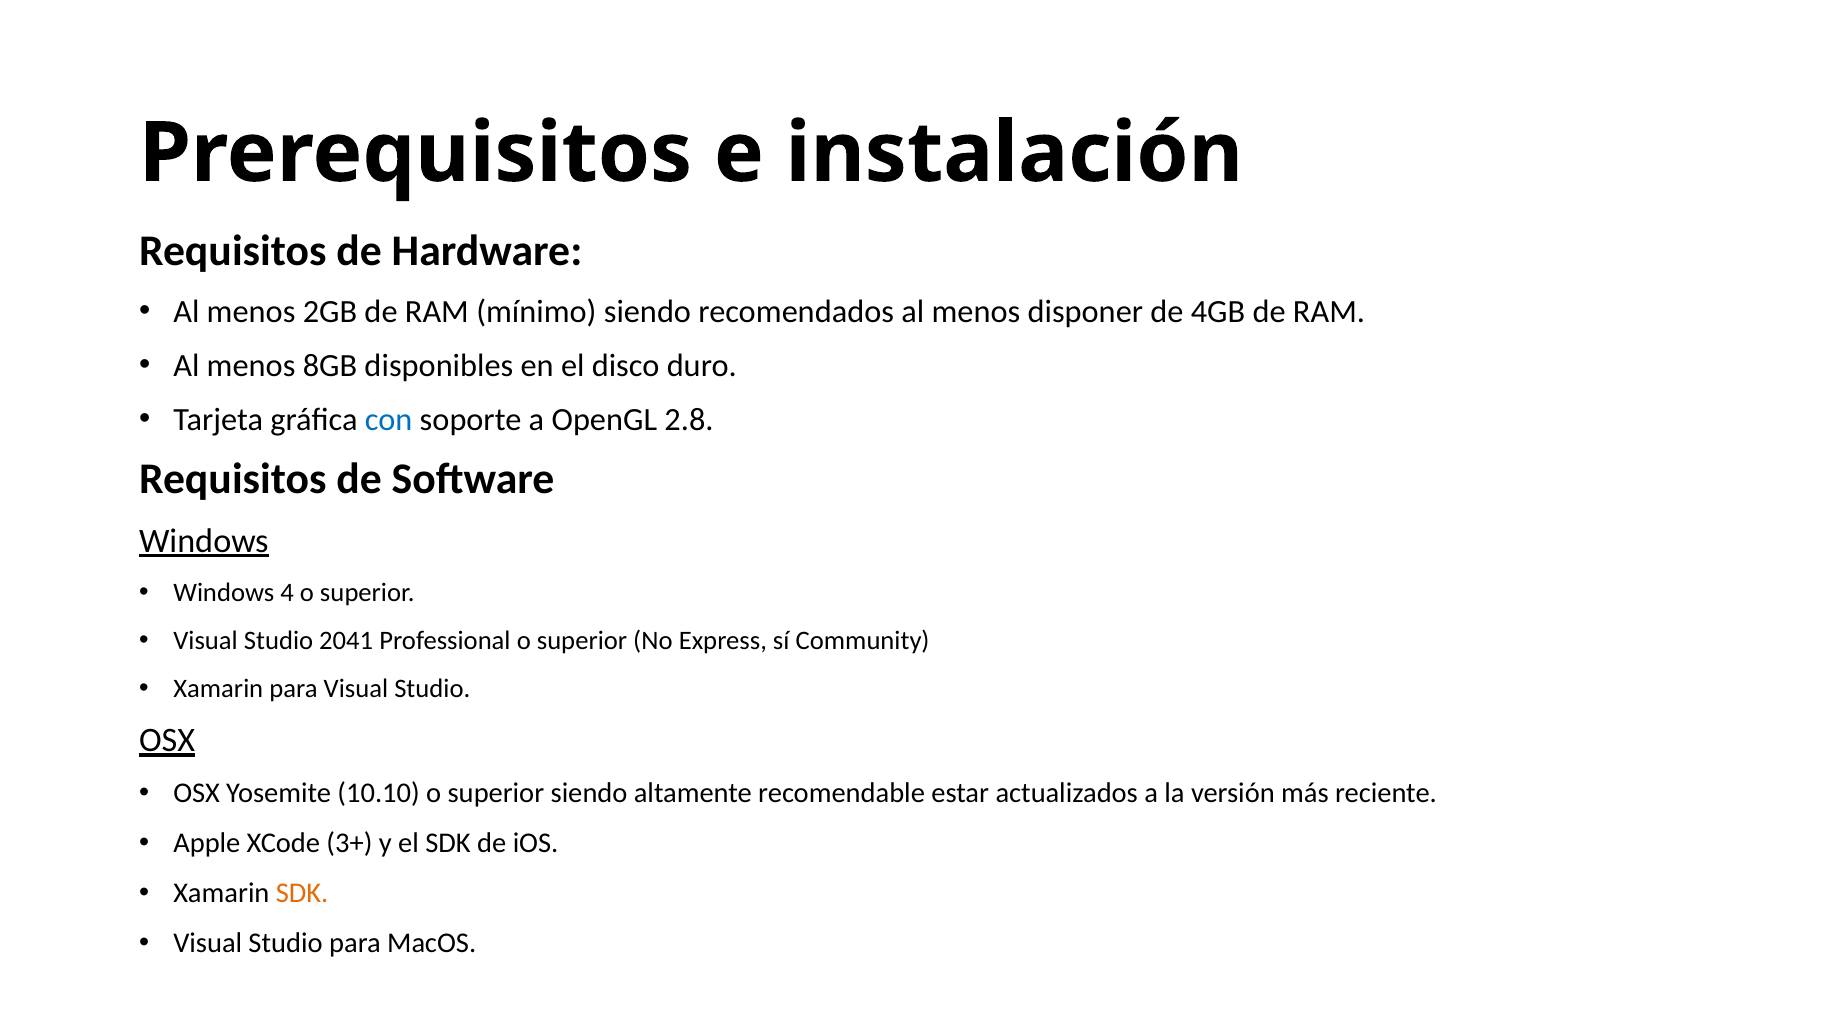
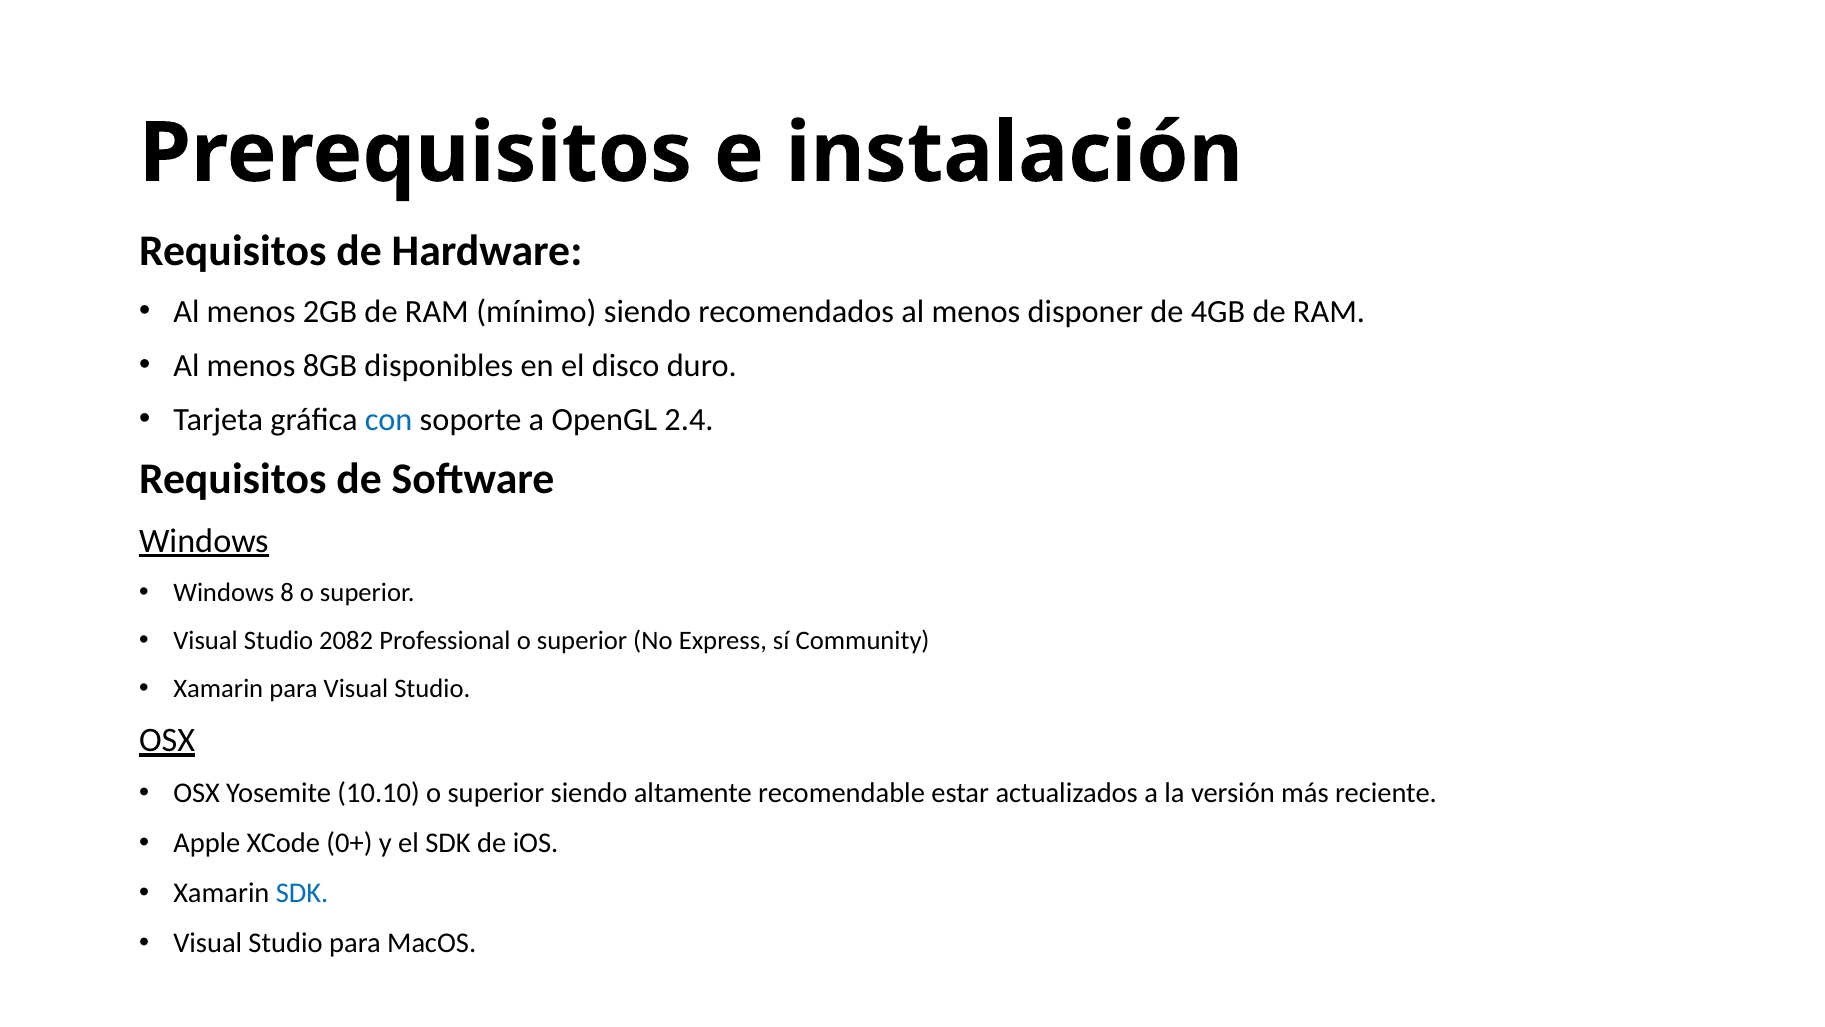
2.8: 2.8 -> 2.4
4: 4 -> 8
2041: 2041 -> 2082
3+: 3+ -> 0+
SDK at (302, 893) colour: orange -> blue
